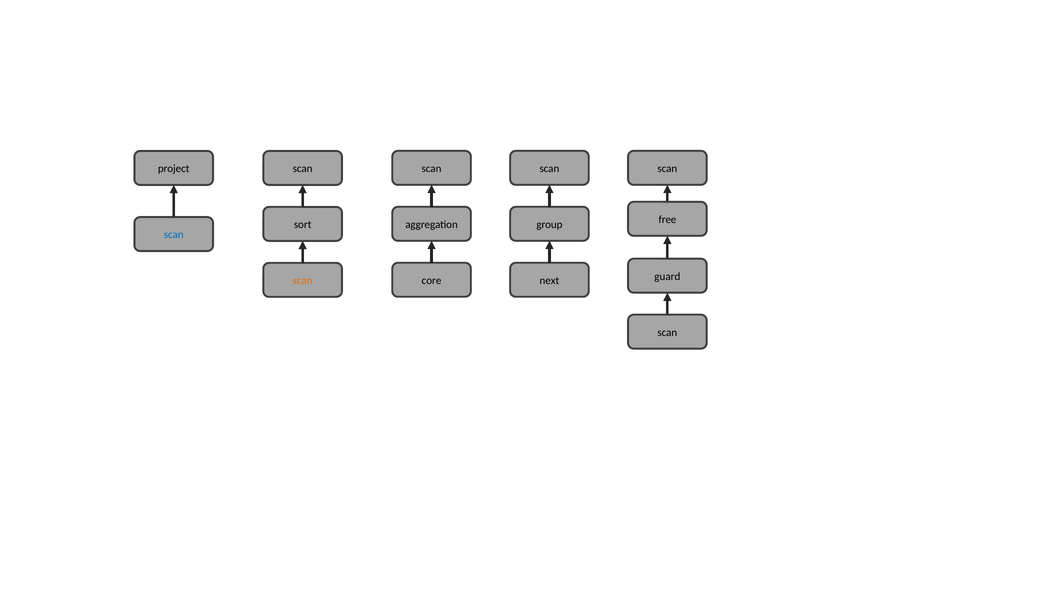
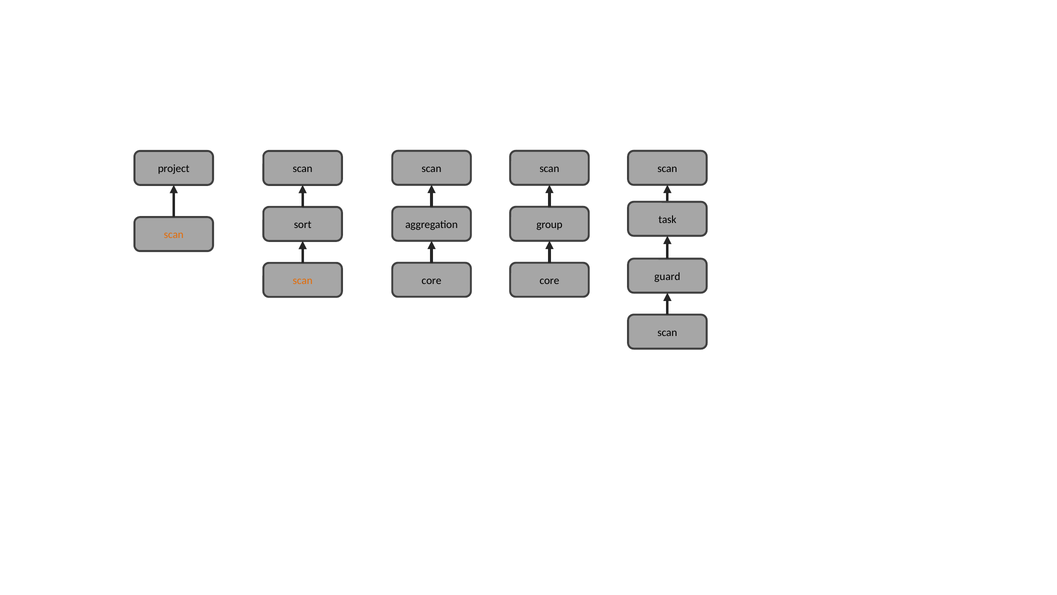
free: free -> task
scan at (174, 235) colour: blue -> orange
next at (549, 280): next -> core
